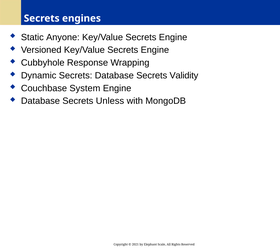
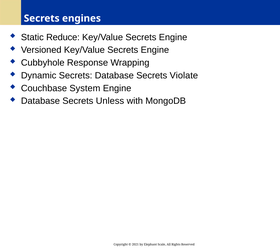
Anyone: Anyone -> Reduce
Validity: Validity -> Violate
